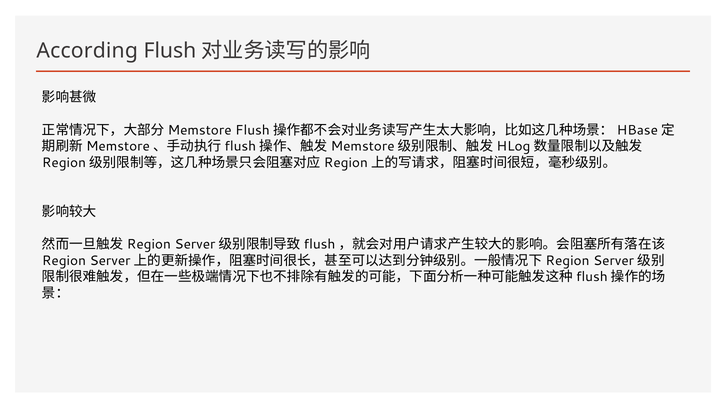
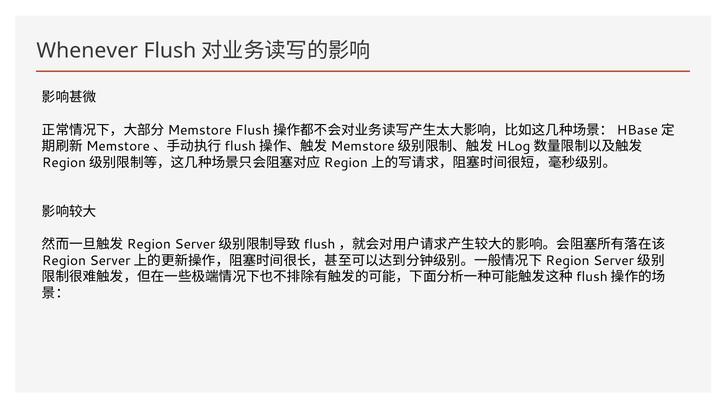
According: According -> Whenever
